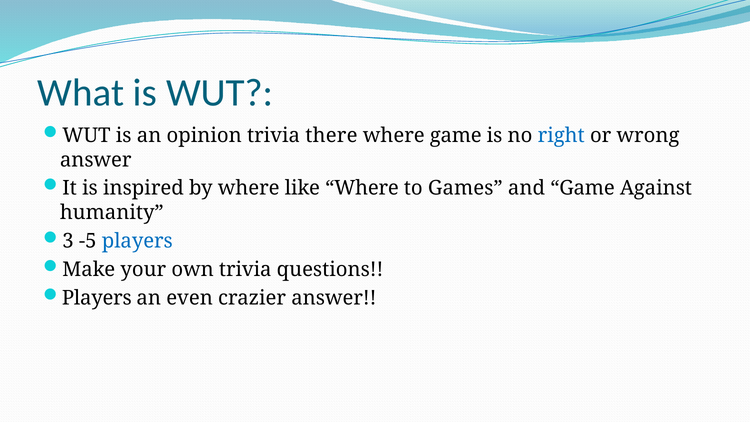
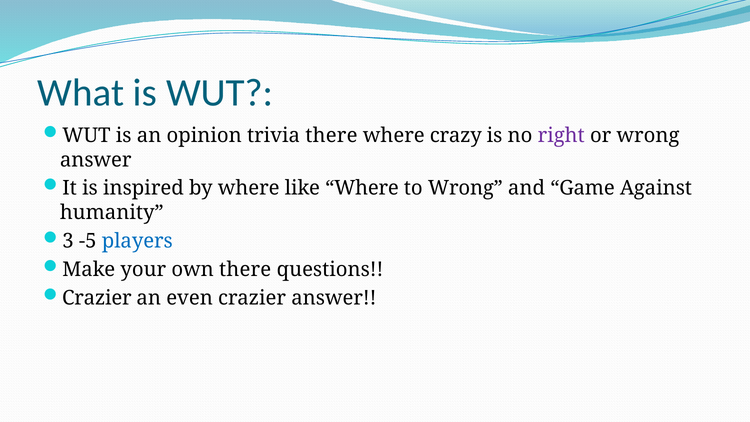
where game: game -> crazy
right colour: blue -> purple
to Games: Games -> Wrong
own trivia: trivia -> there
Players at (97, 298): Players -> Crazier
